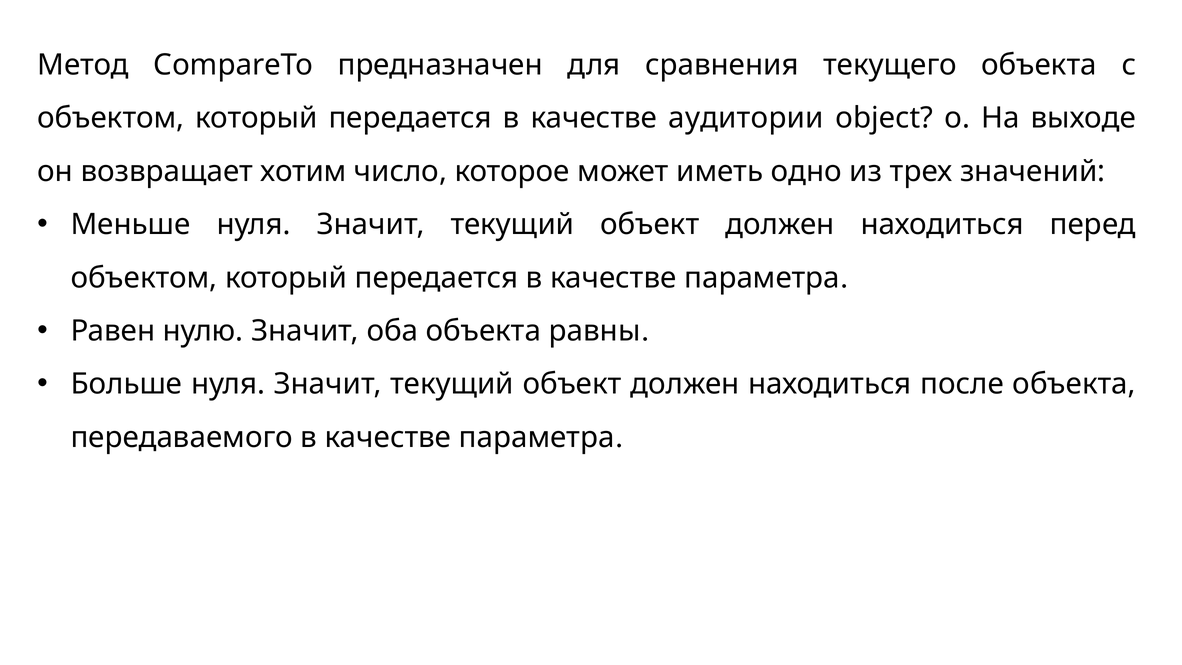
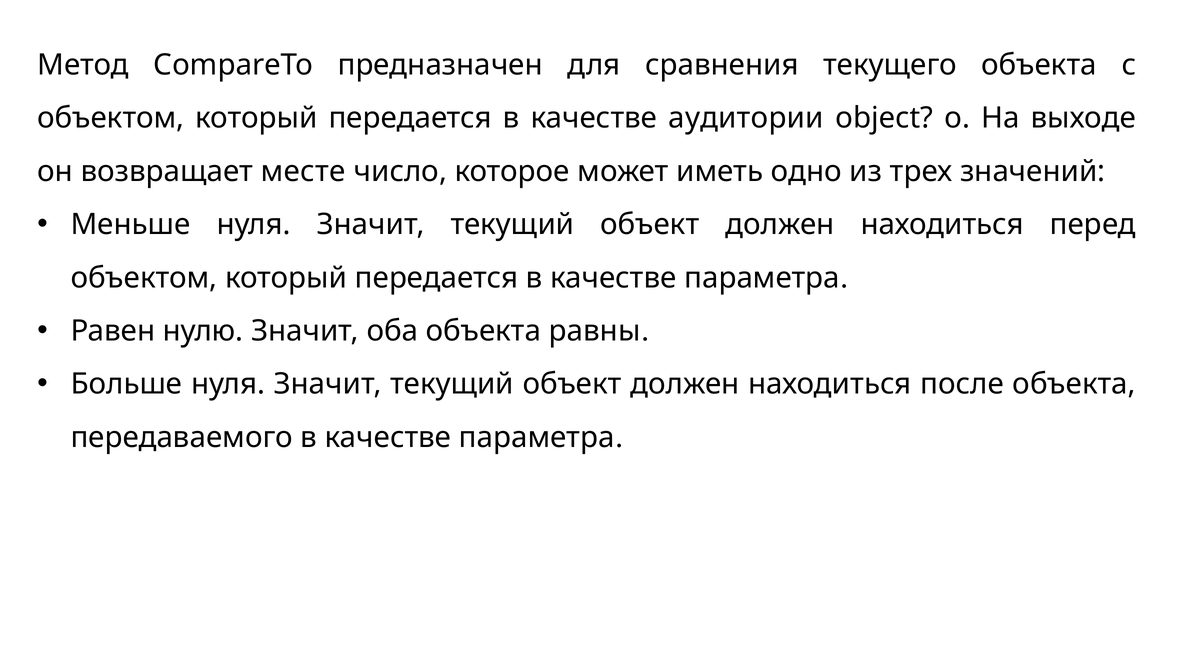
хотим: хотим -> месте
